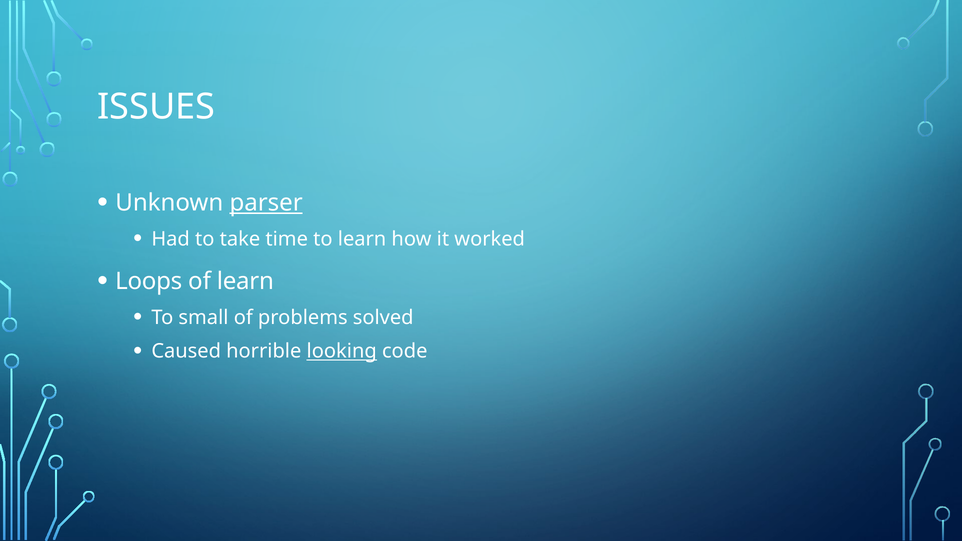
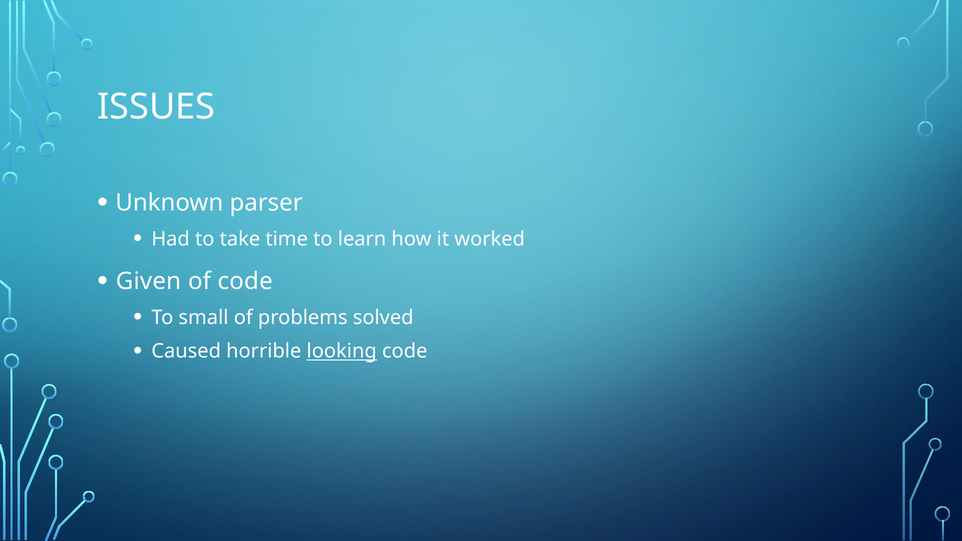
parser underline: present -> none
Loops: Loops -> Given
of learn: learn -> code
